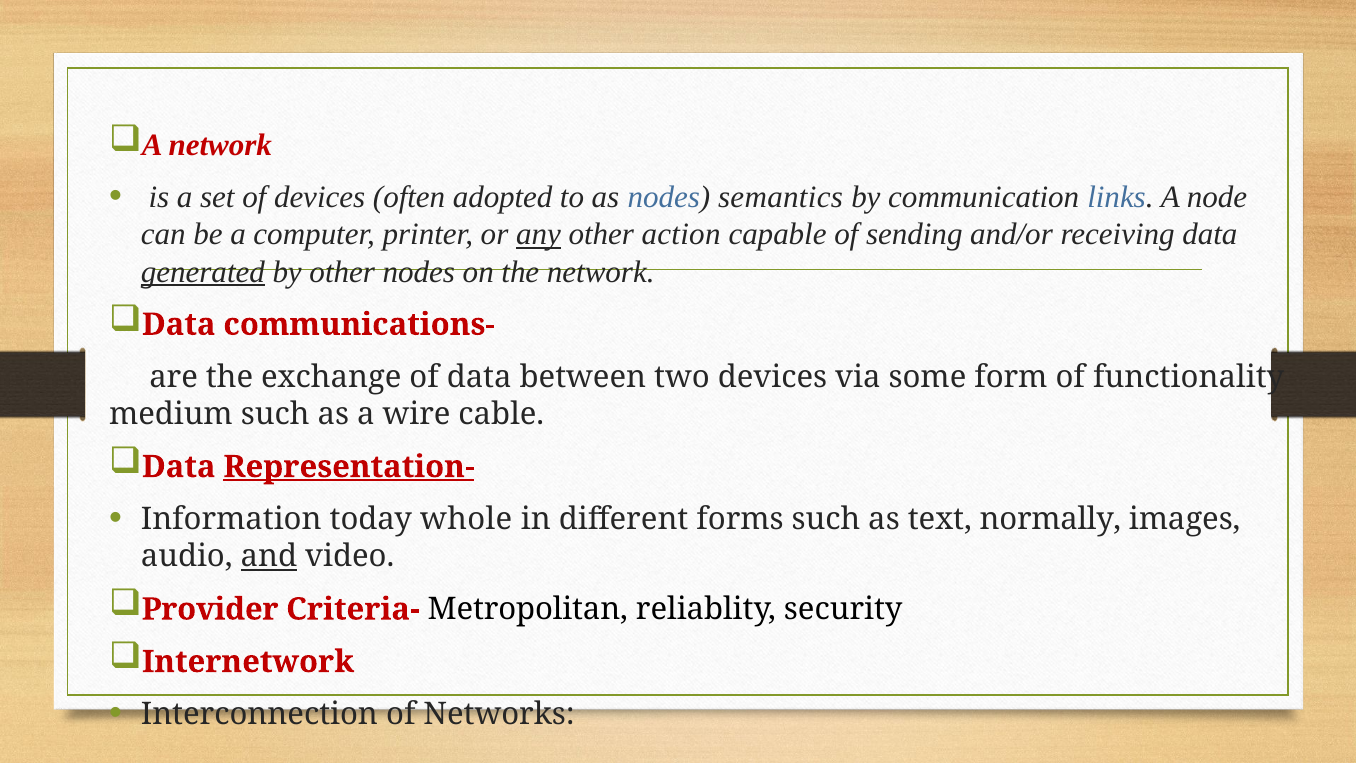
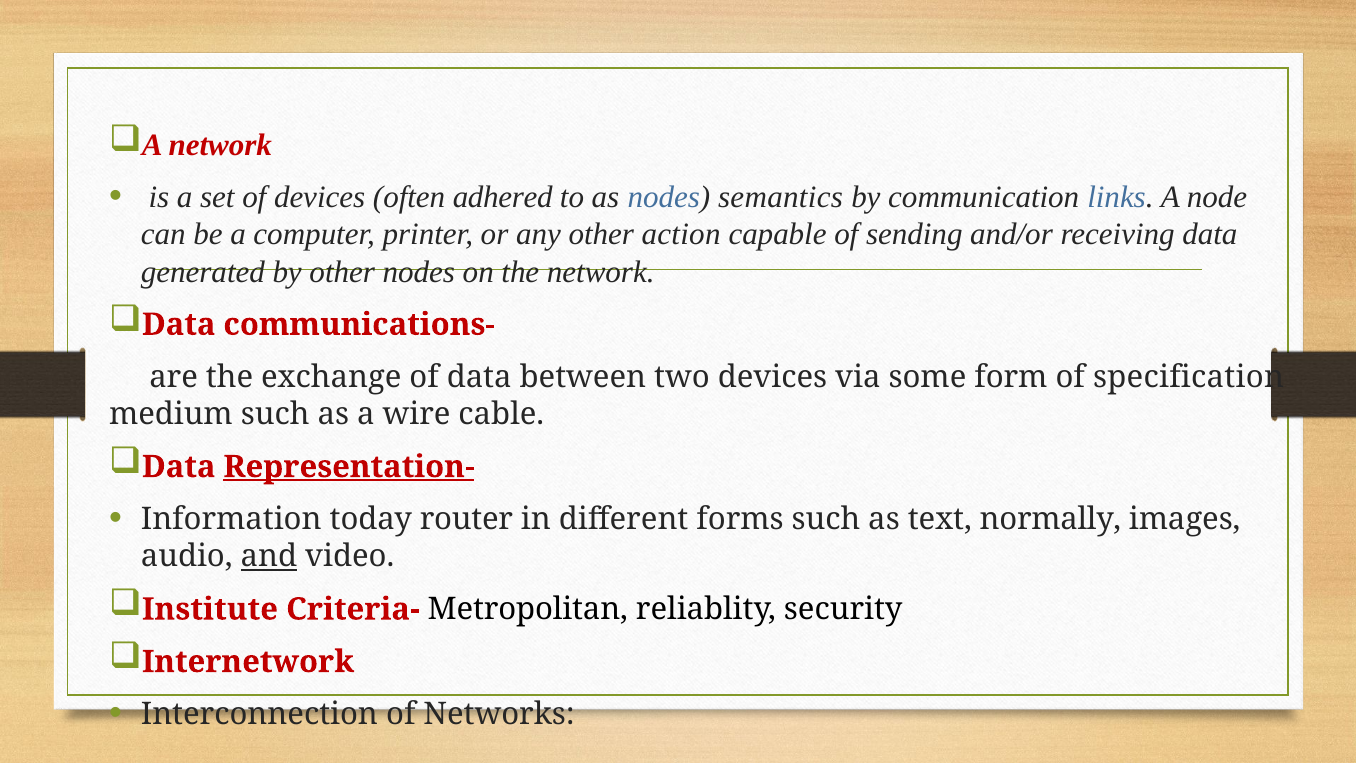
adopted: adopted -> adhered
any underline: present -> none
generated underline: present -> none
functionality: functionality -> specification
whole: whole -> router
Provider: Provider -> Institute
